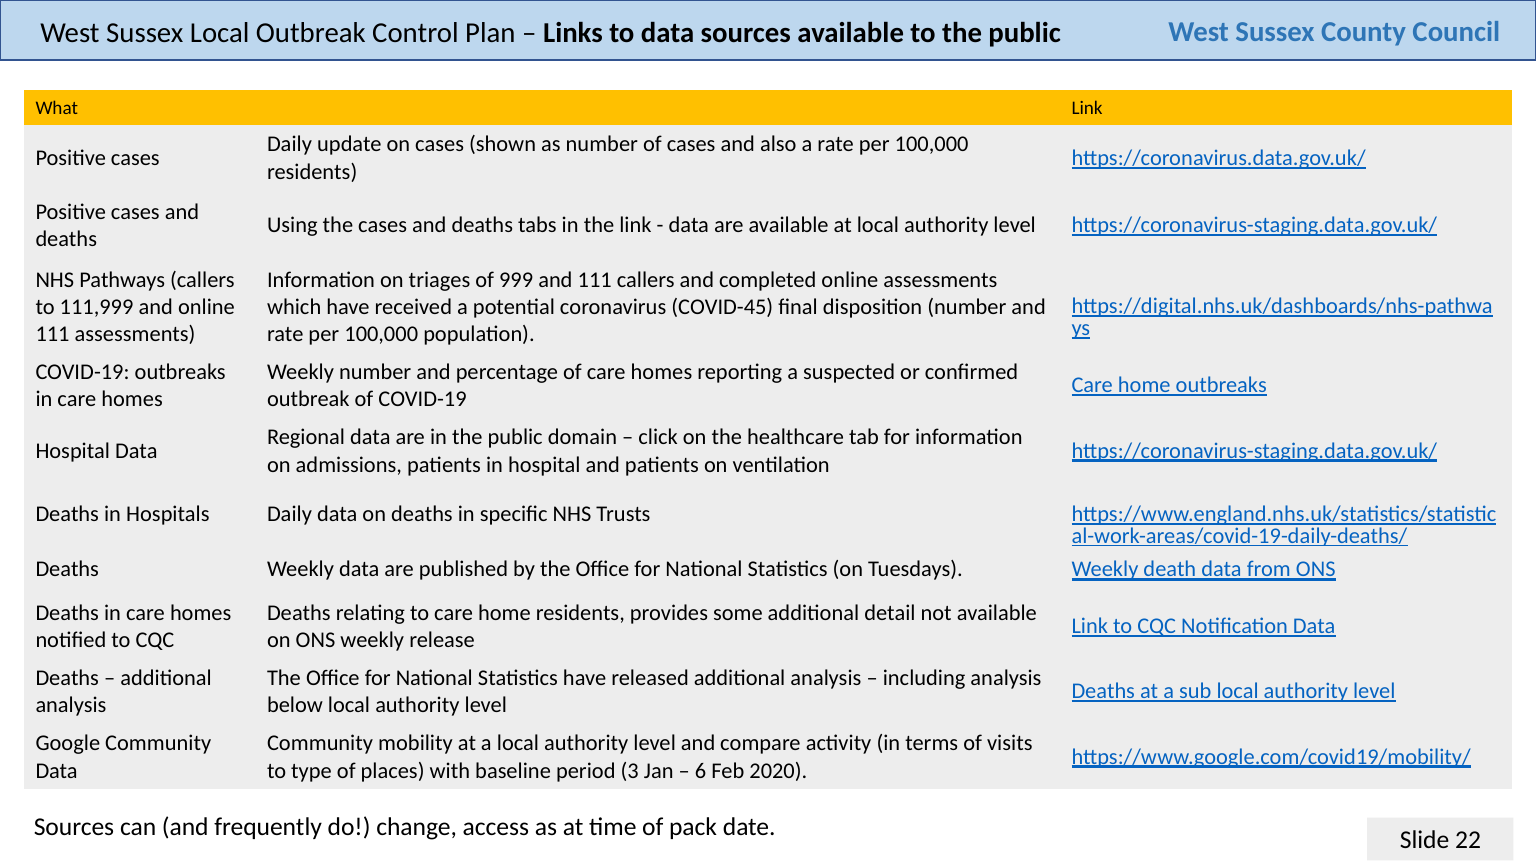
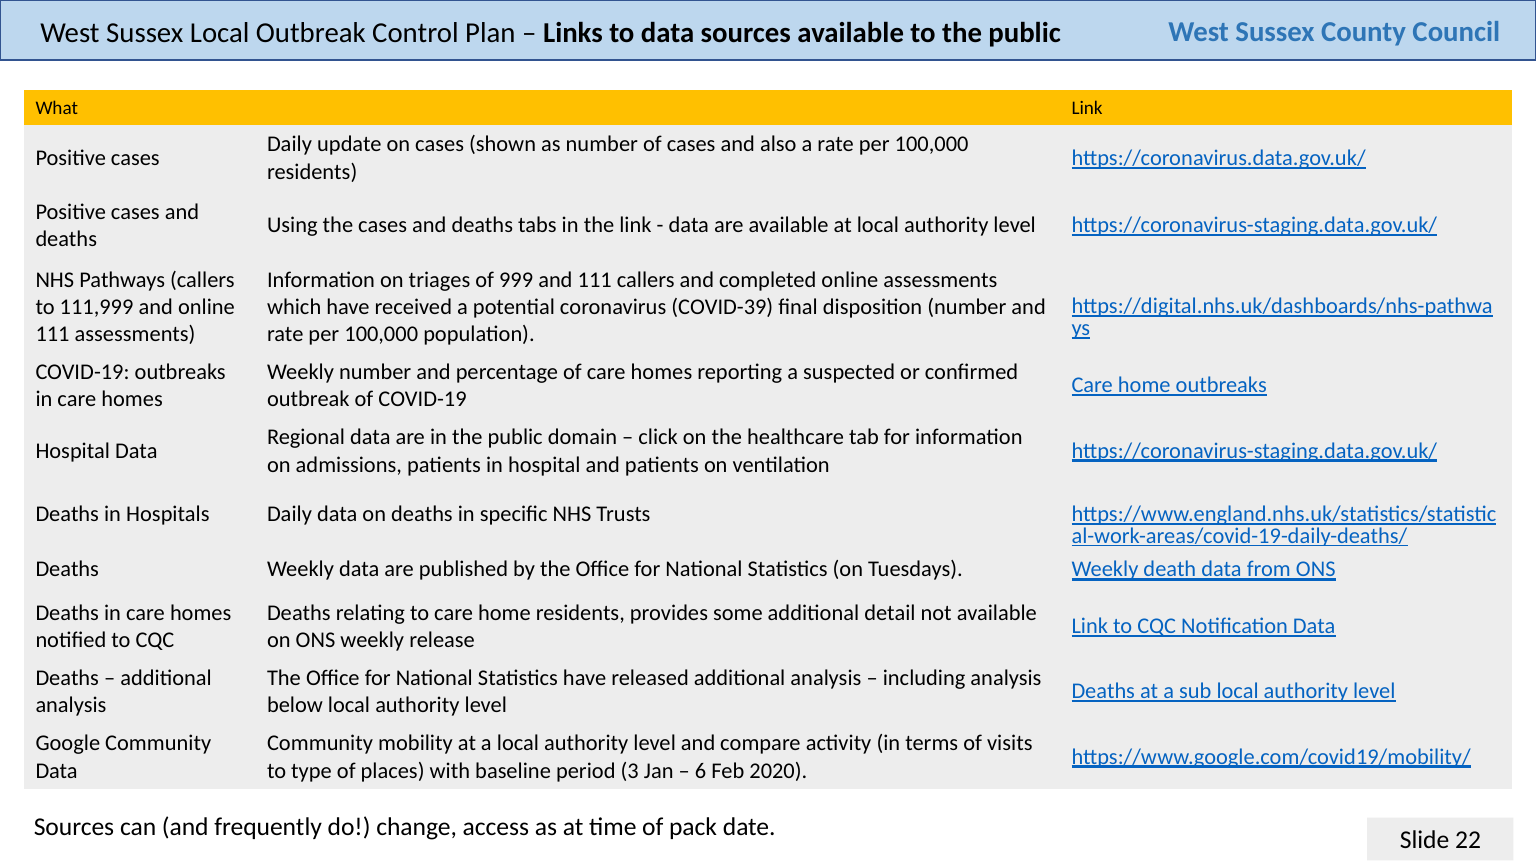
COVID-45: COVID-45 -> COVID-39
